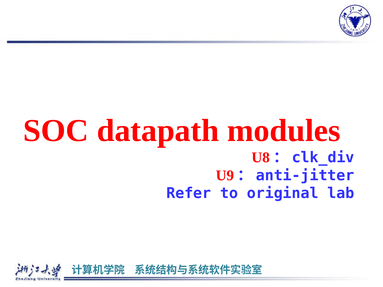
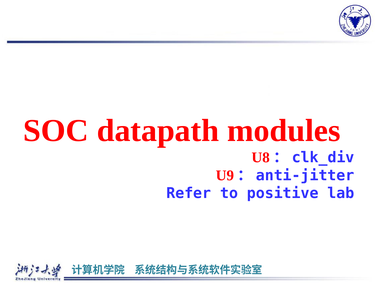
original: original -> positive
